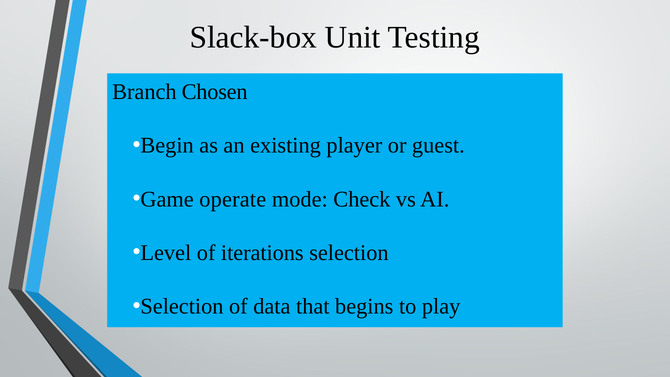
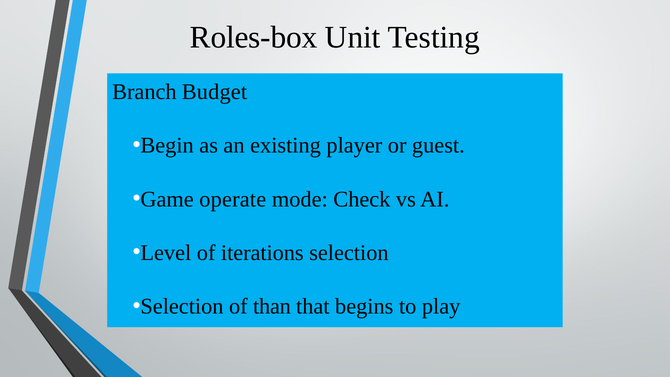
Slack-box: Slack-box -> Roles-box
Chosen: Chosen -> Budget
data: data -> than
